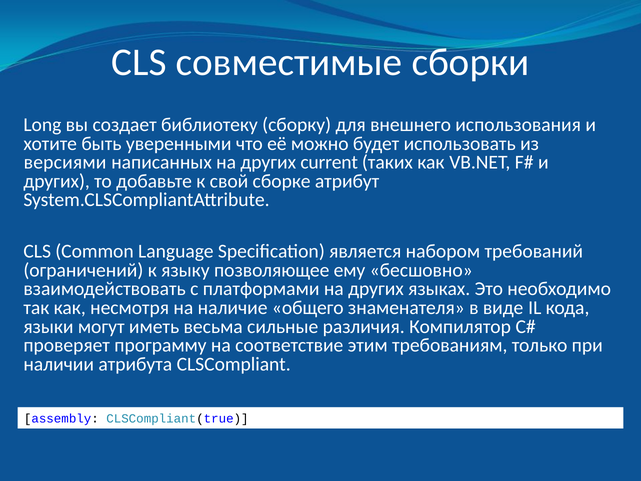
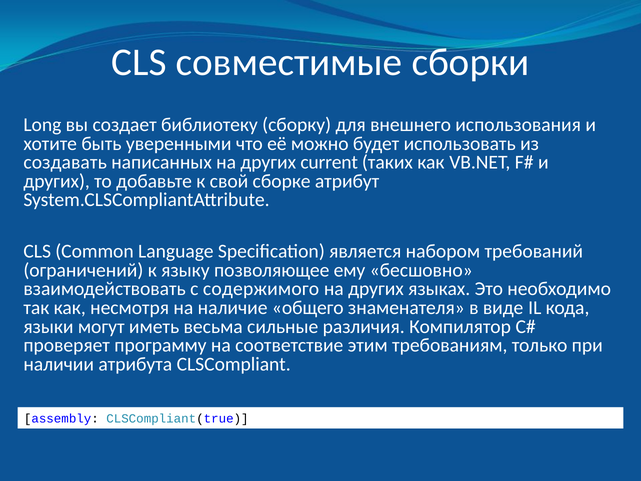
версиями: версиями -> создавать
платформами: платформами -> содержимого
